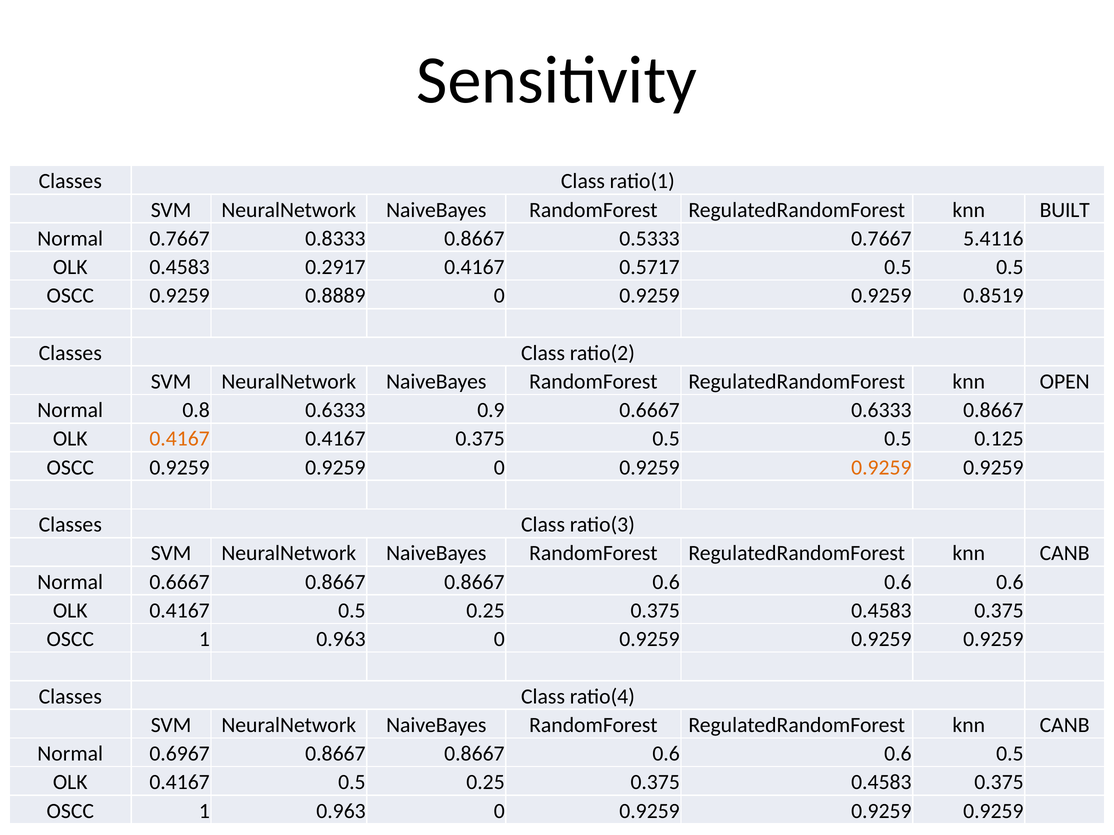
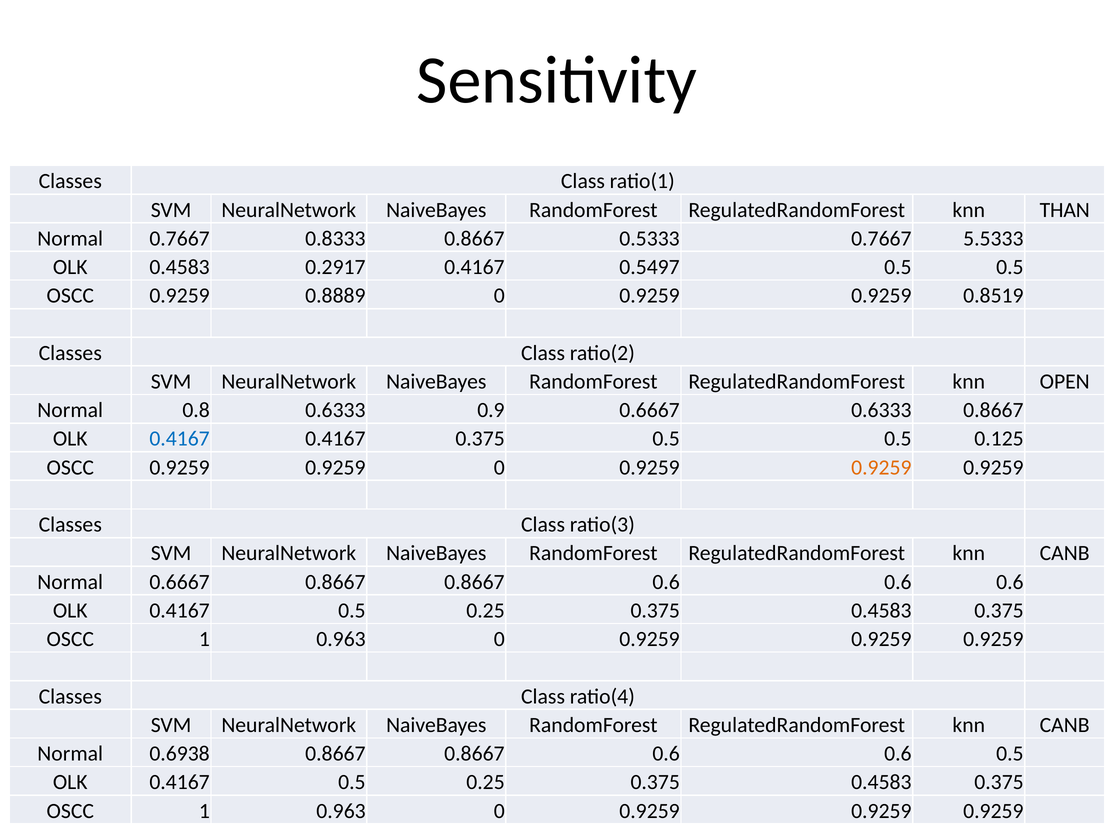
BUILT: BUILT -> THAN
5.4116: 5.4116 -> 5.5333
0.5717: 0.5717 -> 0.5497
0.4167 at (180, 439) colour: orange -> blue
0.6967: 0.6967 -> 0.6938
